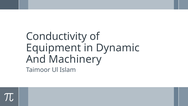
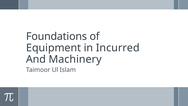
Conductivity: Conductivity -> Foundations
Dynamic: Dynamic -> Incurred
